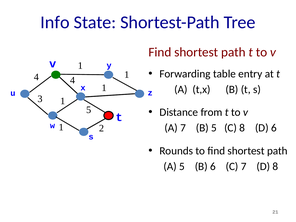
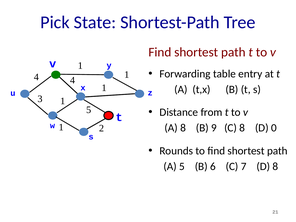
Info: Info -> Pick
A 7: 7 -> 8
B 5: 5 -> 9
D 6: 6 -> 0
